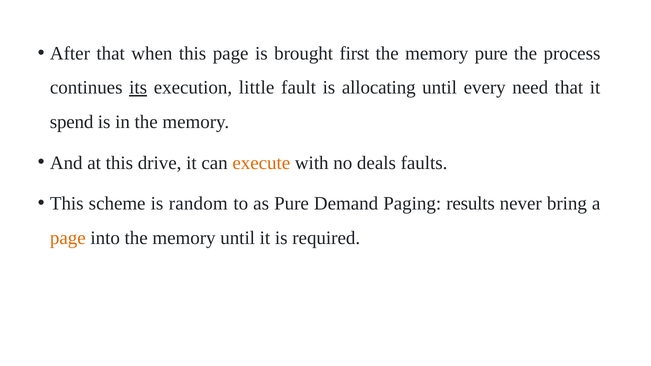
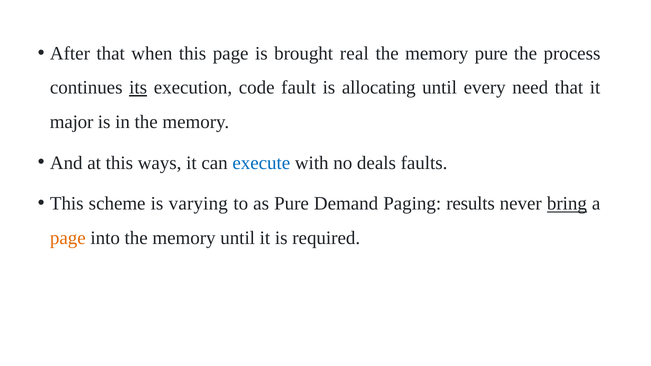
first: first -> real
little: little -> code
spend: spend -> major
drive: drive -> ways
execute colour: orange -> blue
random: random -> varying
bring underline: none -> present
